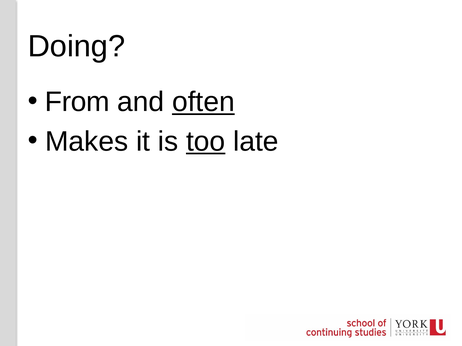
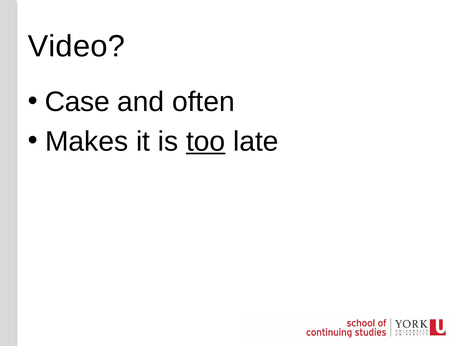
Doing: Doing -> Video
From: From -> Case
often underline: present -> none
